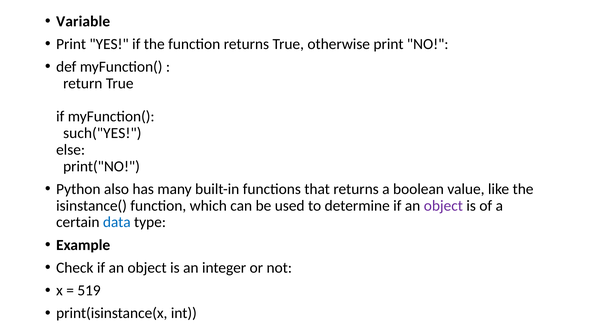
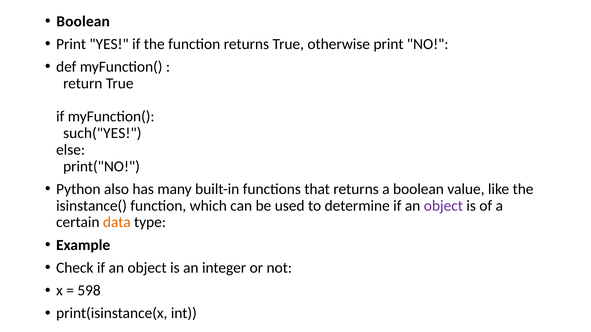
Variable at (83, 21): Variable -> Boolean
data colour: blue -> orange
519: 519 -> 598
